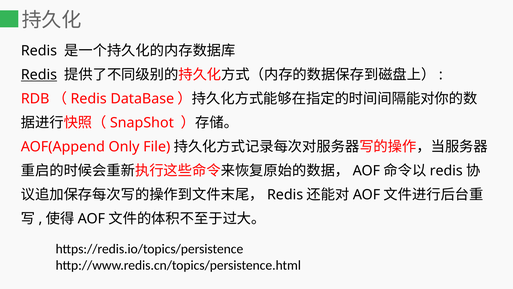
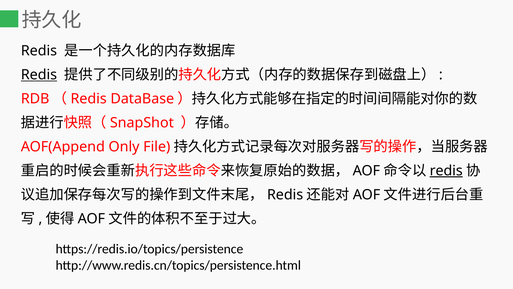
redis at (446, 171) underline: none -> present
